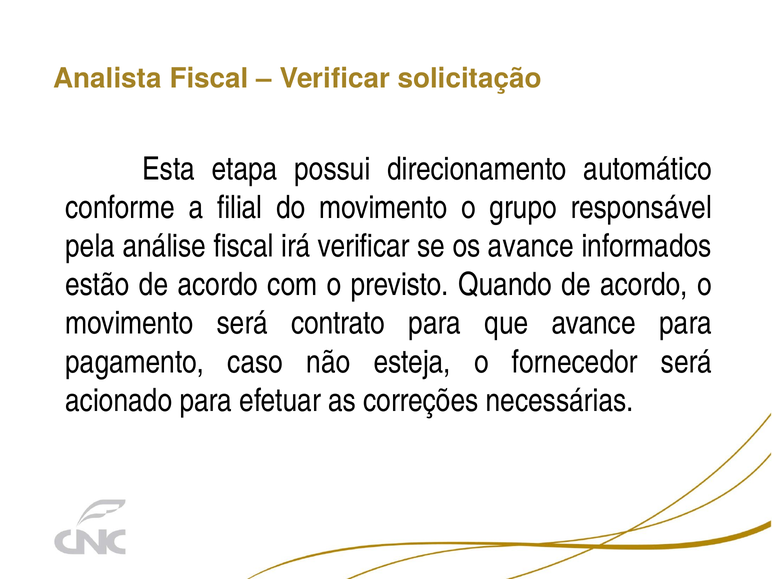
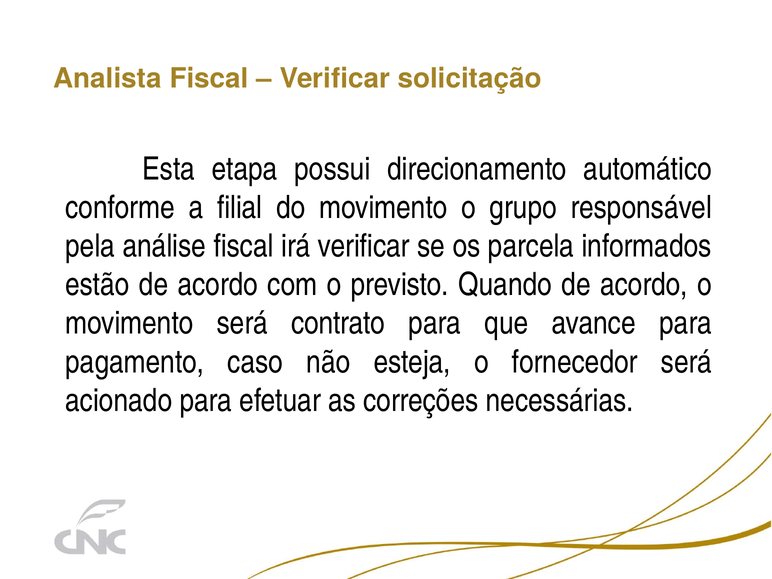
os avance: avance -> parcela
